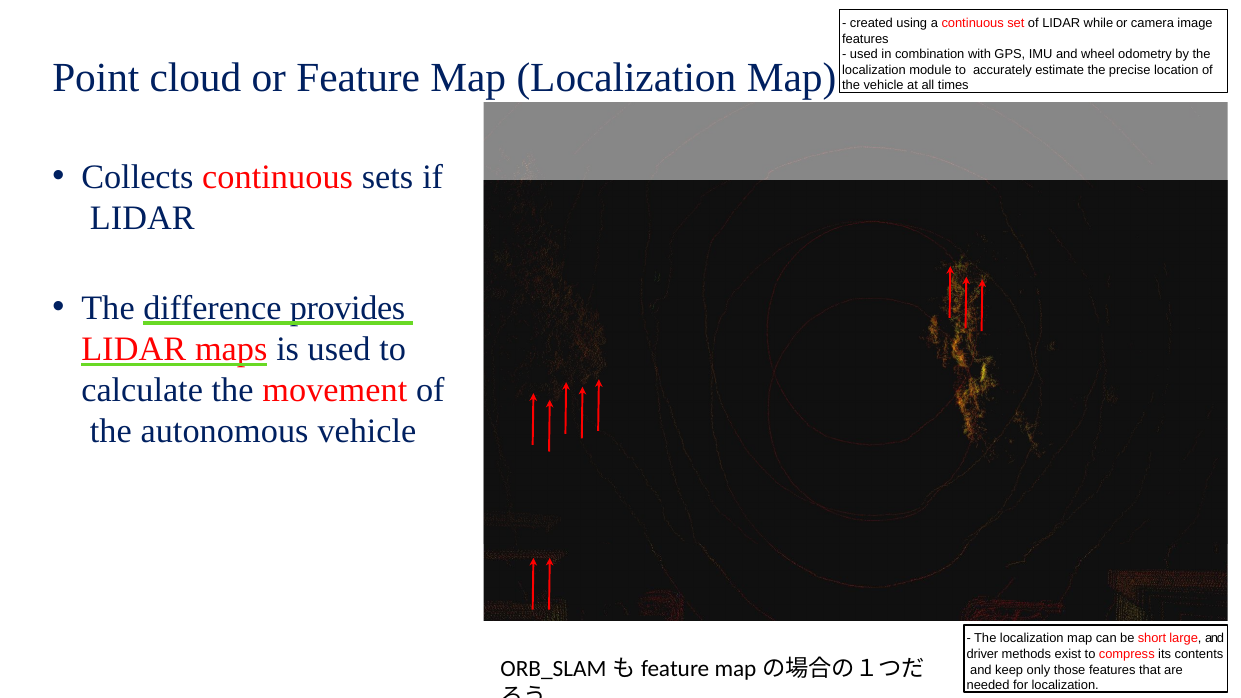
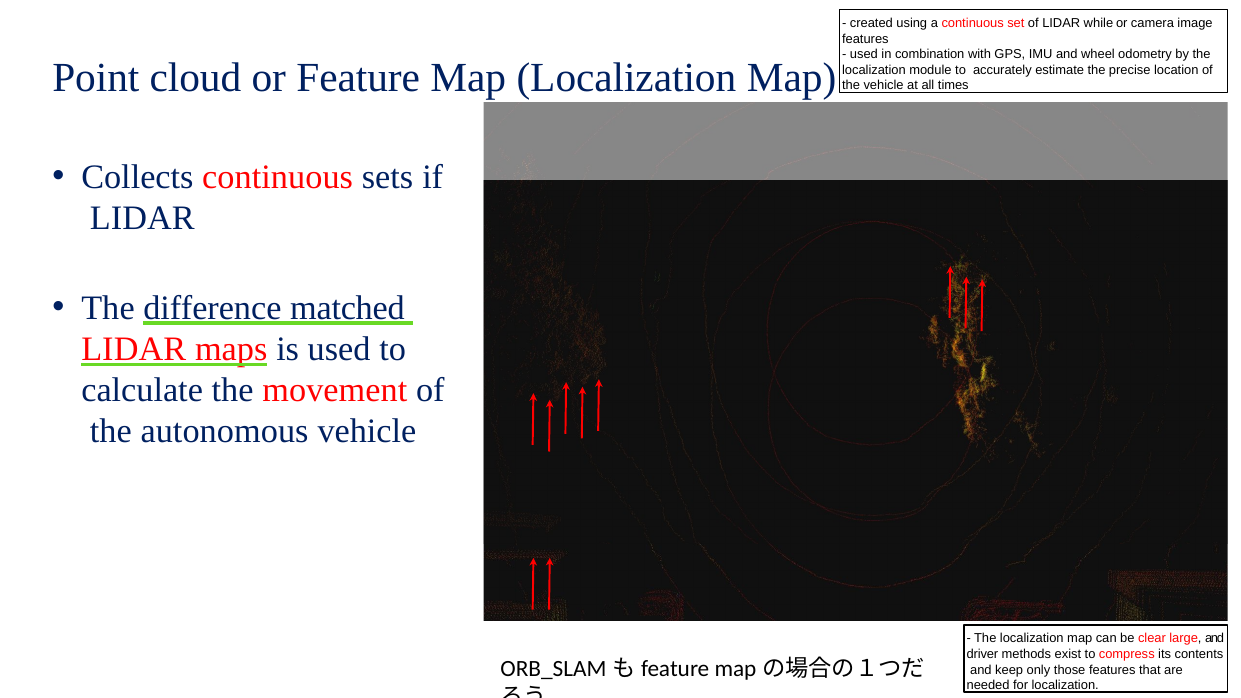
provides: provides -> matched
short: short -> clear
